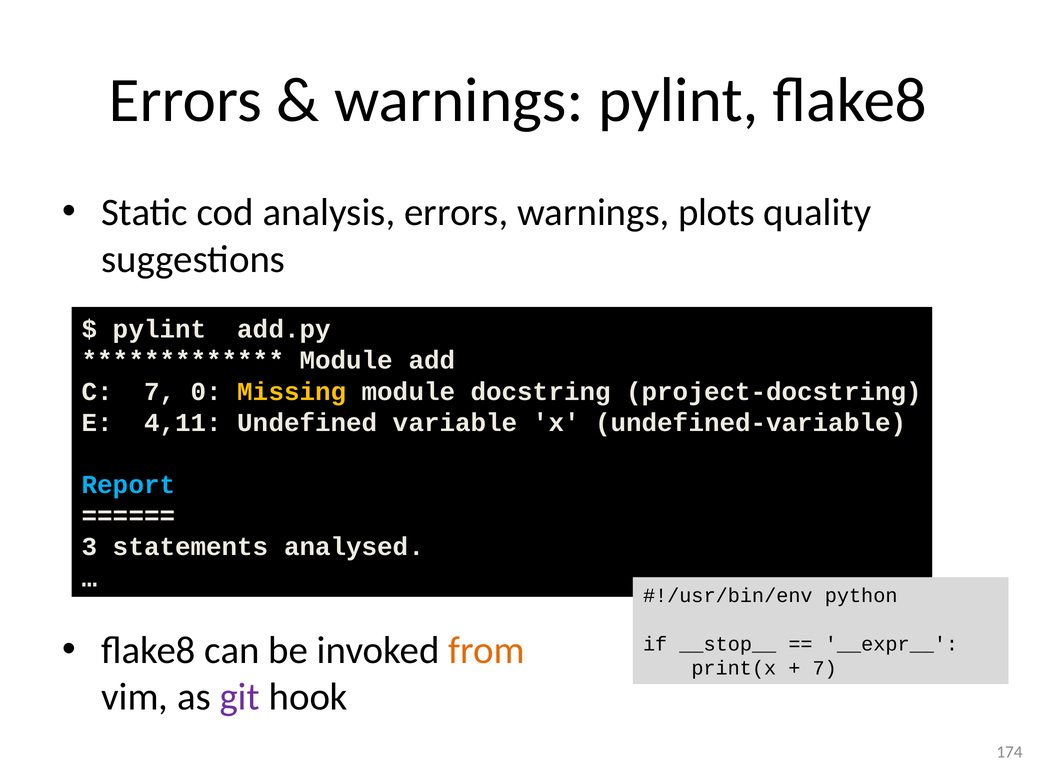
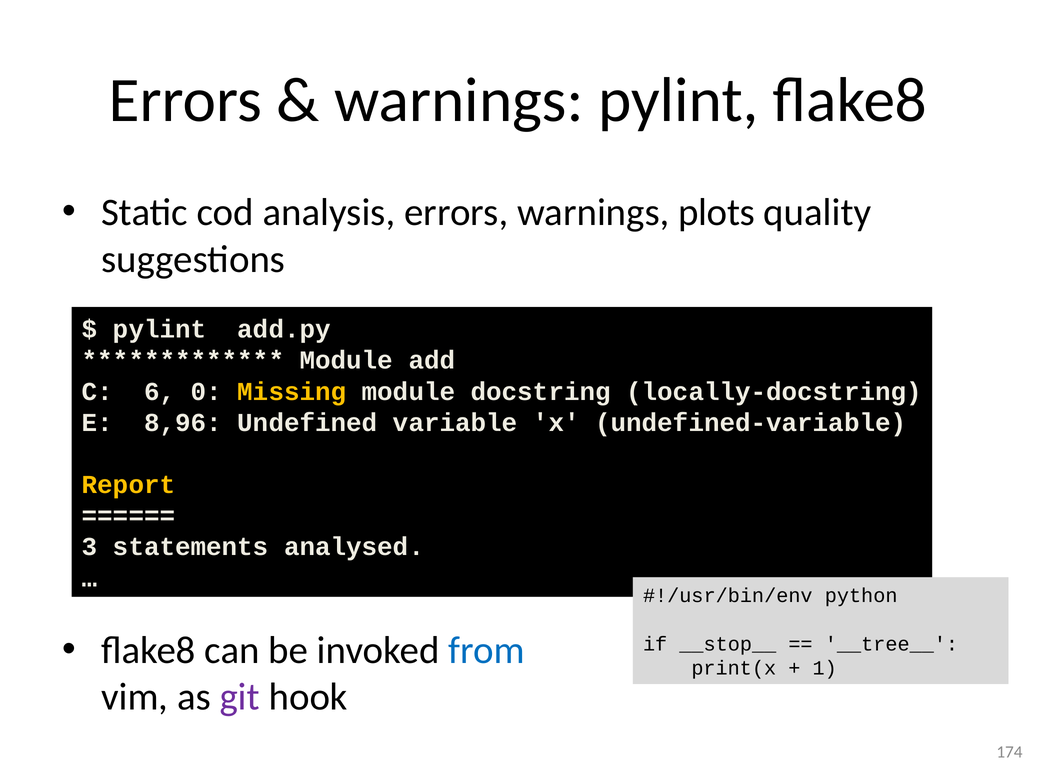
C 7: 7 -> 6
project-docstring: project-docstring -> locally-docstring
4,11: 4,11 -> 8,96
Report colour: light blue -> yellow
from colour: orange -> blue
__expr__: __expr__ -> __tree__
7 at (825, 669): 7 -> 1
